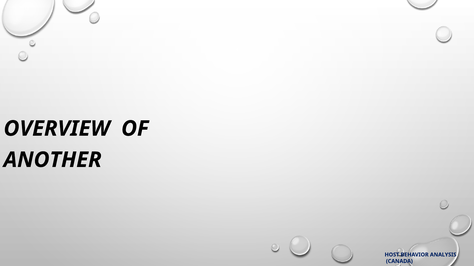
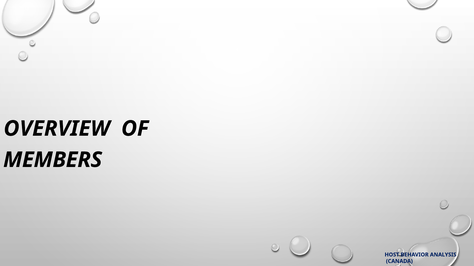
ANOTHER: ANOTHER -> MEMBERS
